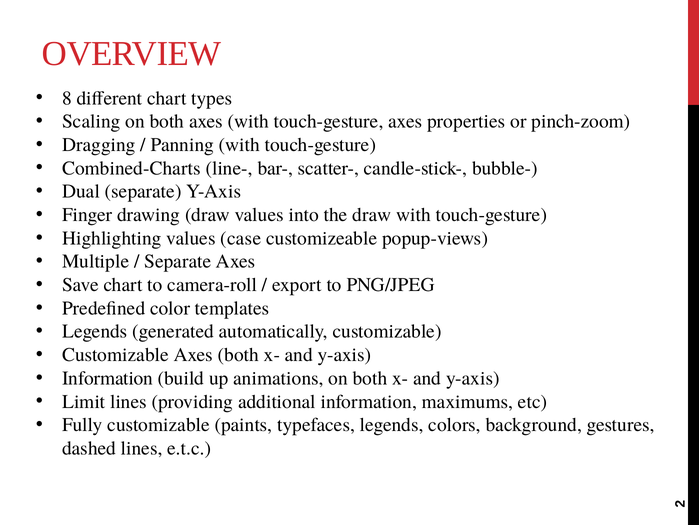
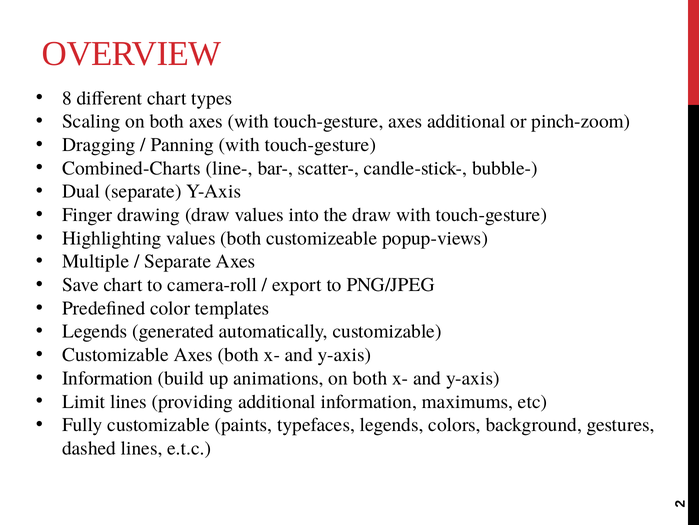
axes properties: properties -> additional
values case: case -> both
